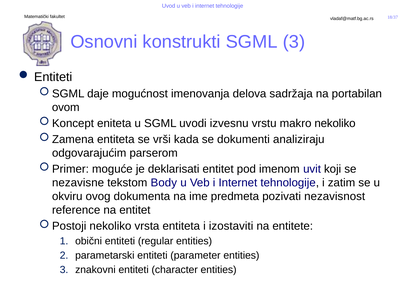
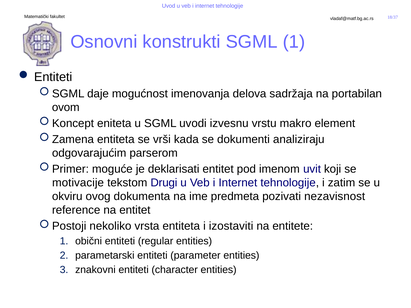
SGML 3: 3 -> 1
makro nekoliko: nekoliko -> element
nezavisne: nezavisne -> motivacije
Body: Body -> Drugi
